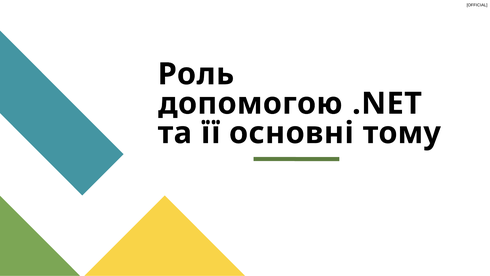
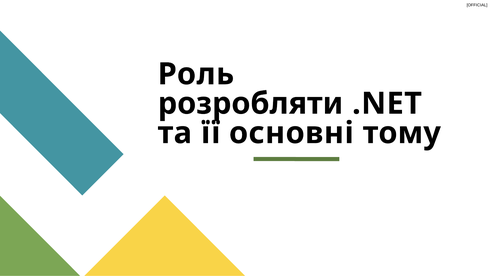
допомогою: допомогою -> розробляти
